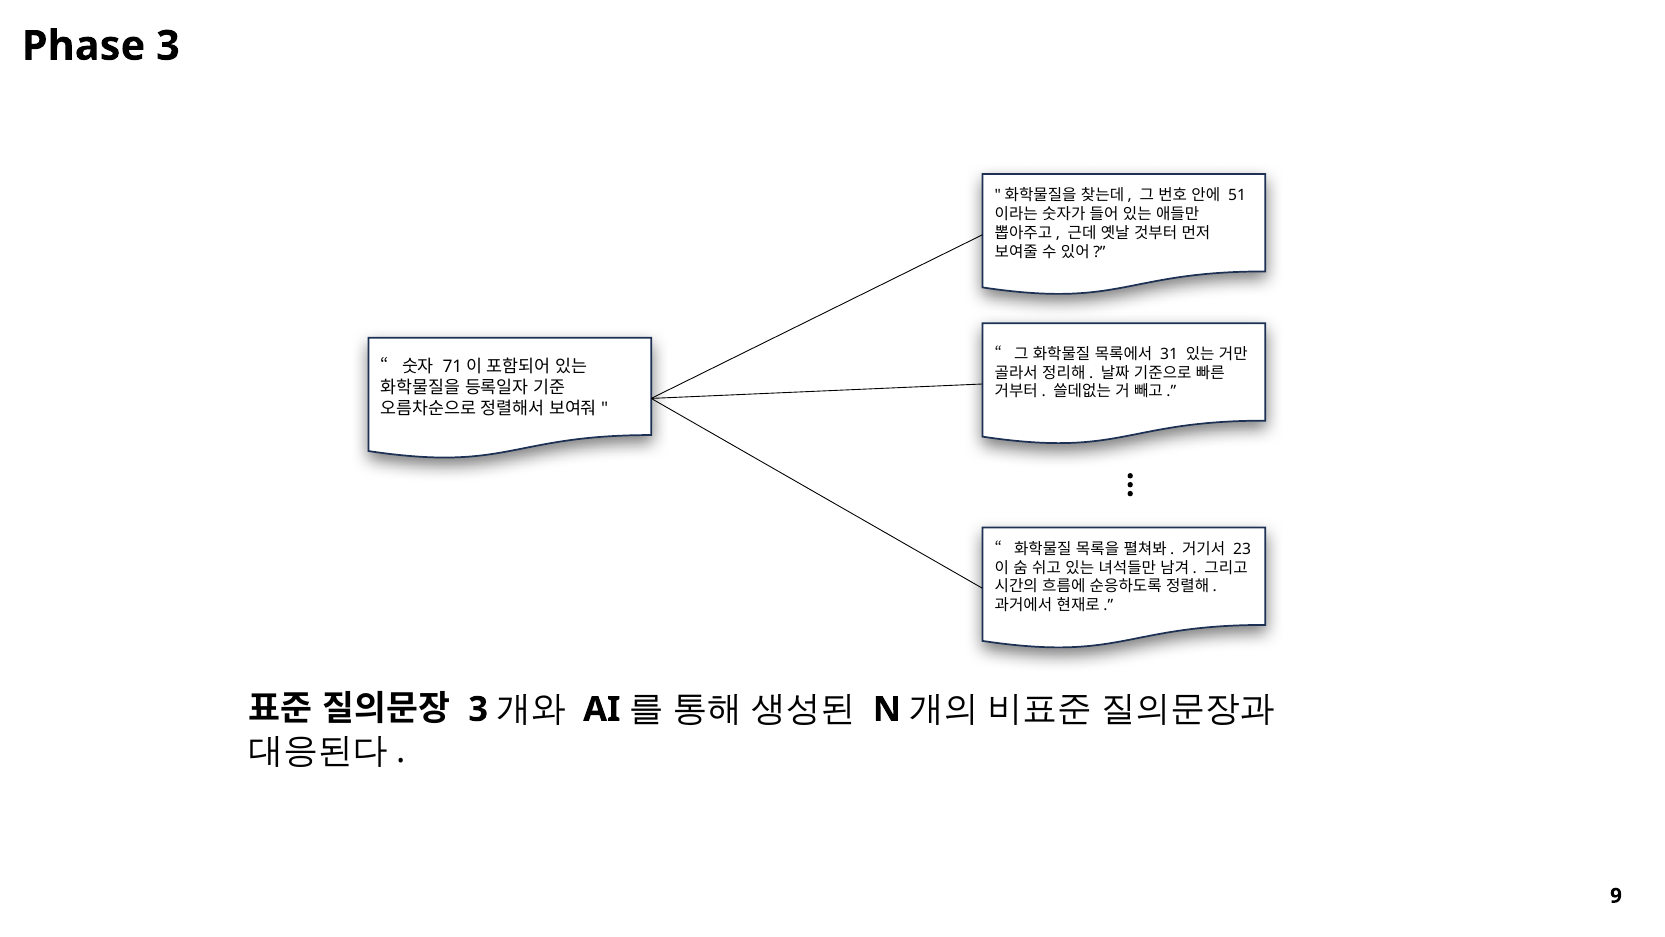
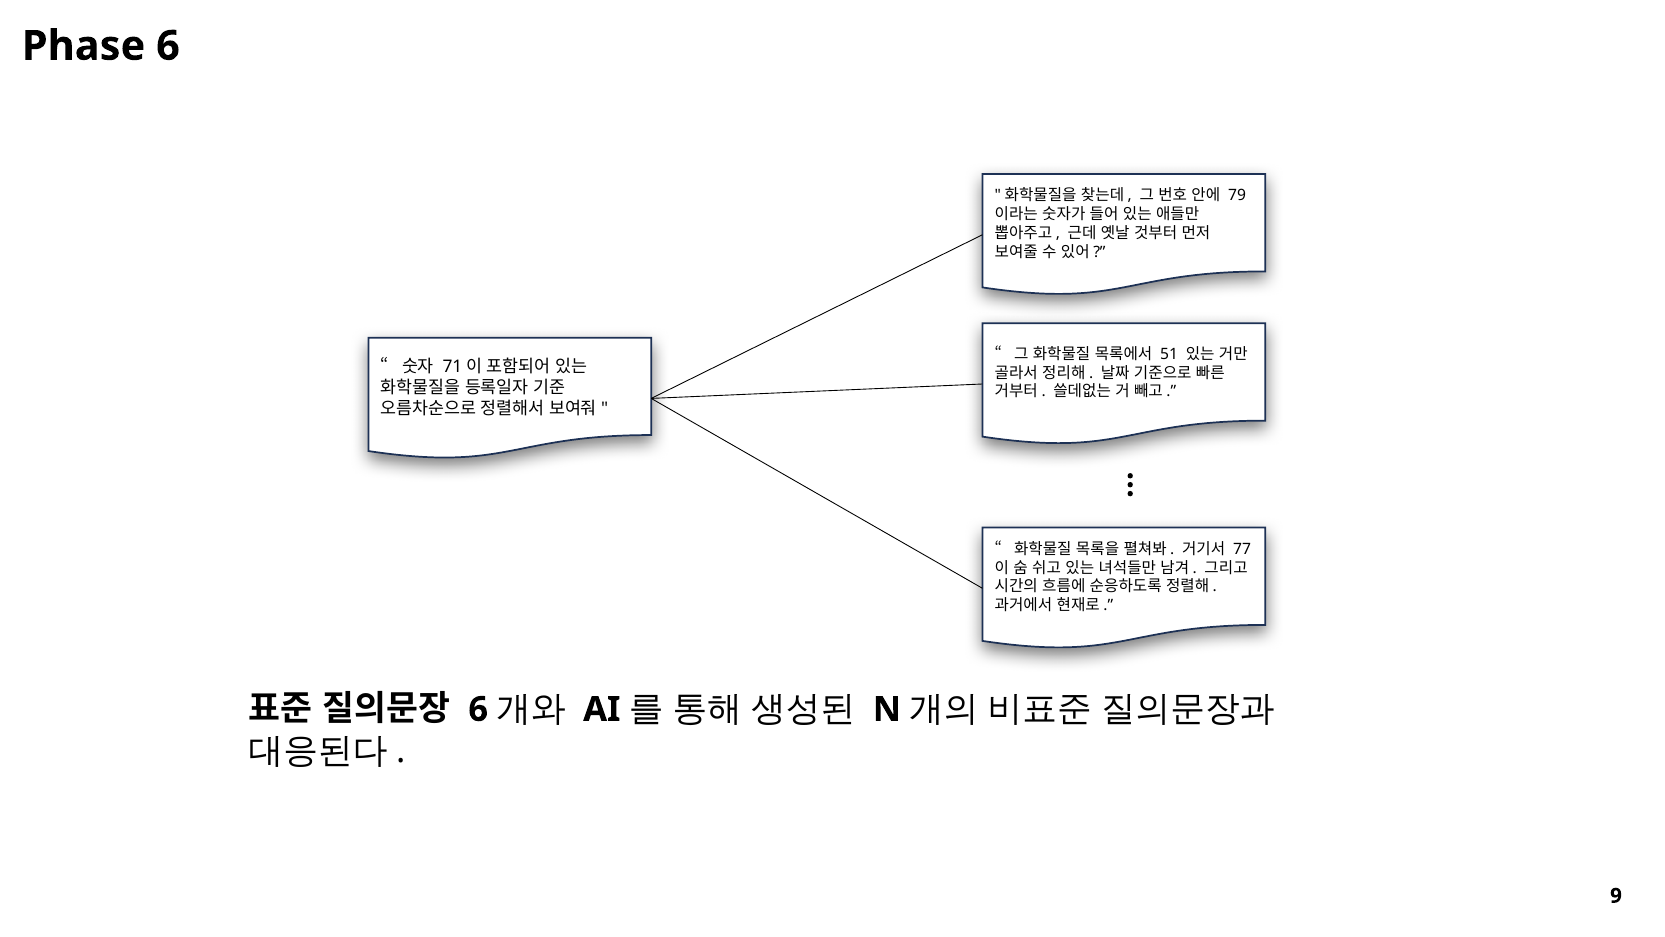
Phase 3: 3 -> 6
51: 51 -> 79
31: 31 -> 51
23: 23 -> 77
3 at (478, 709): 3 -> 6
